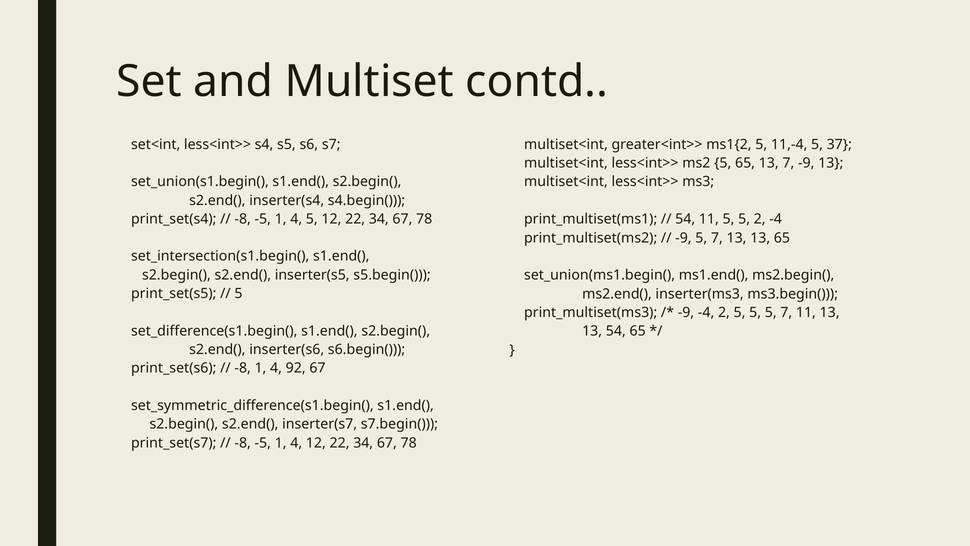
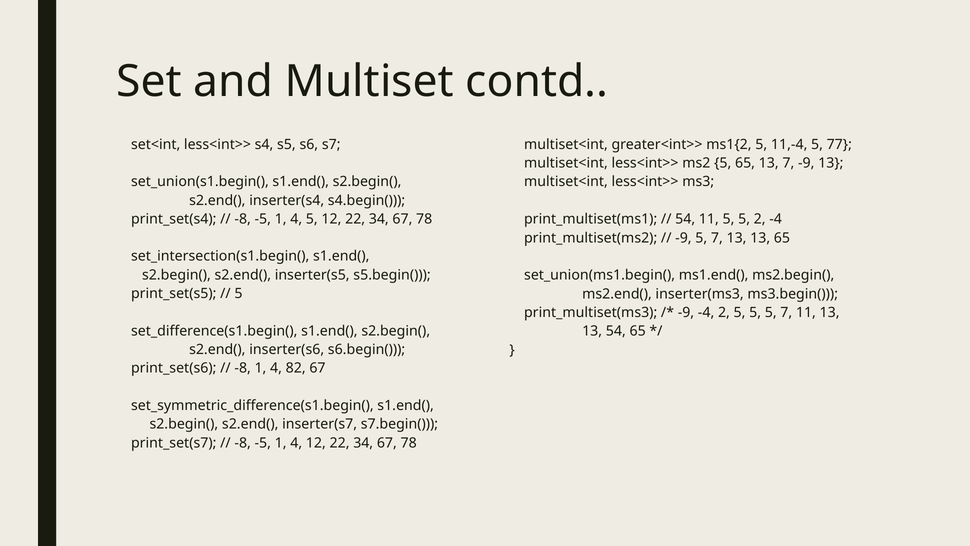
37: 37 -> 77
92: 92 -> 82
